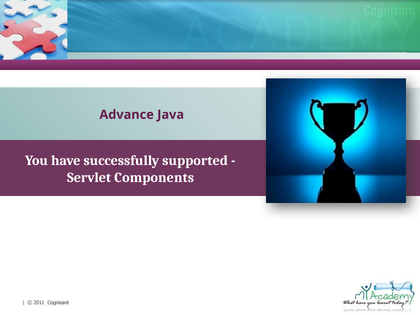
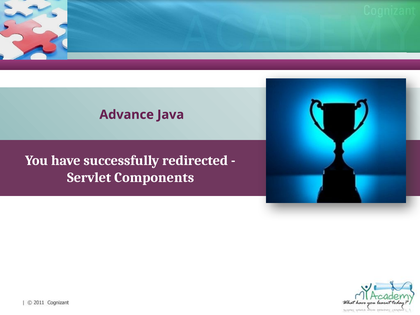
supported: supported -> redirected
